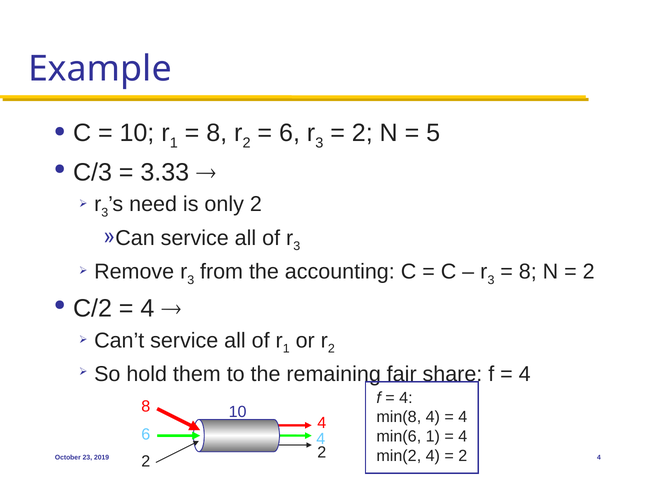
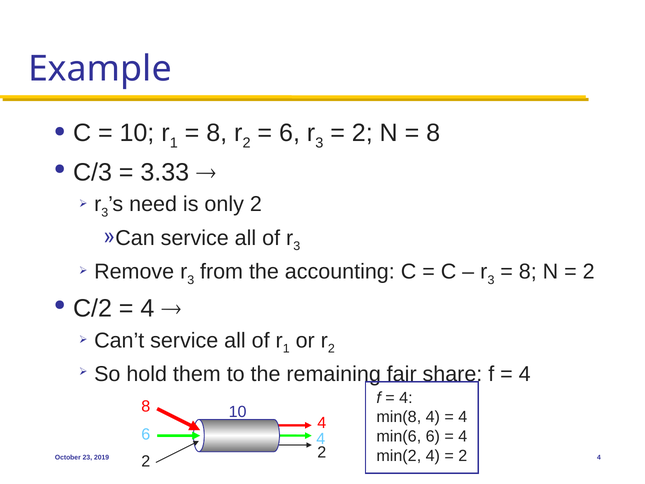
5 at (433, 133): 5 -> 8
min(6 1: 1 -> 6
